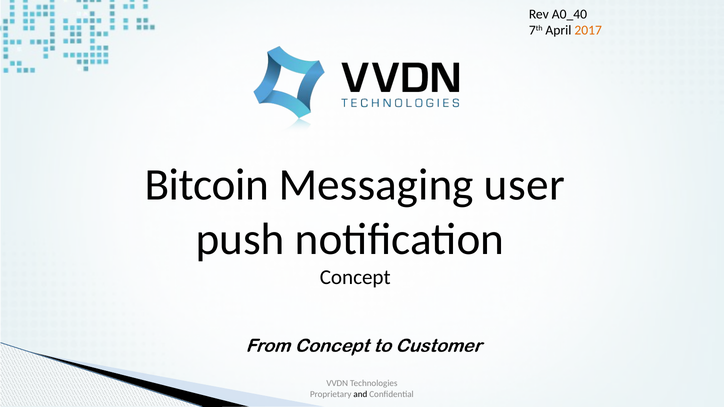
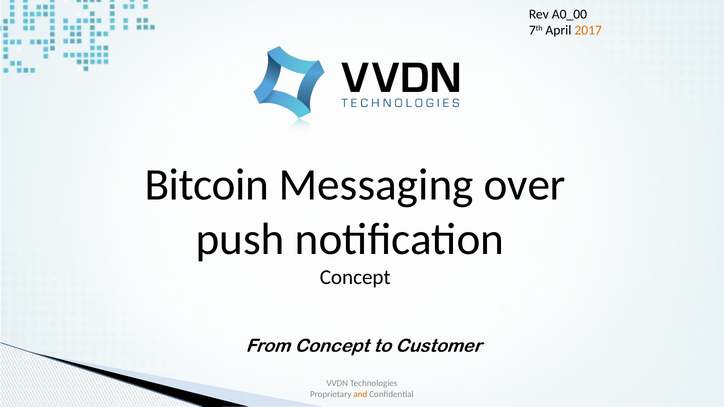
A0_40: A0_40 -> A0_00
user: user -> over
and colour: black -> orange
